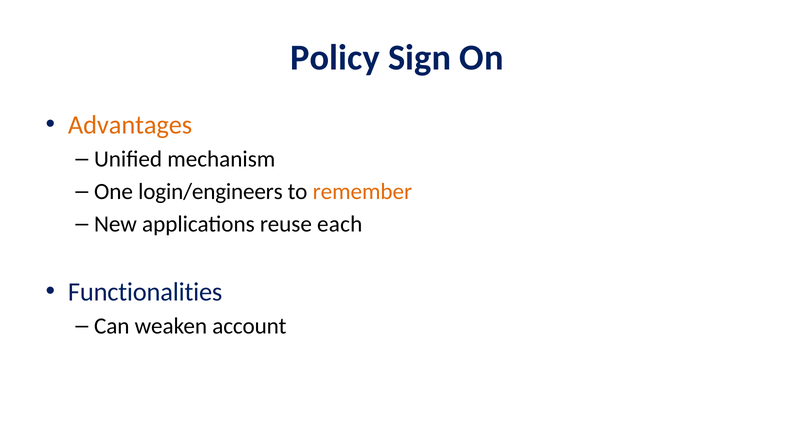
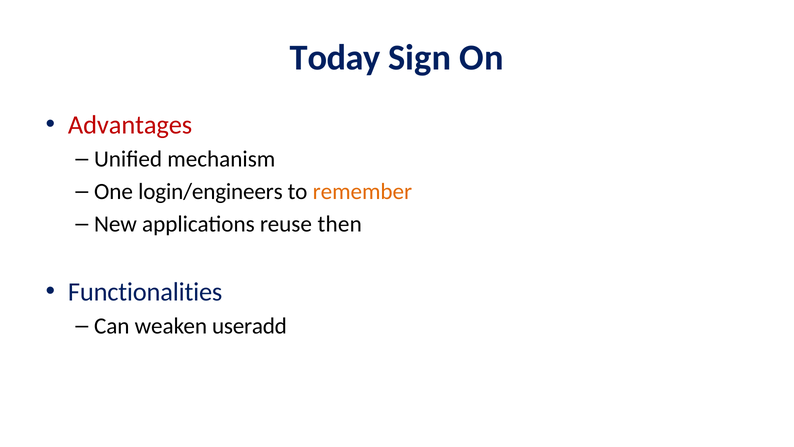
Policy: Policy -> Today
Advantages colour: orange -> red
each: each -> then
account: account -> useradd
